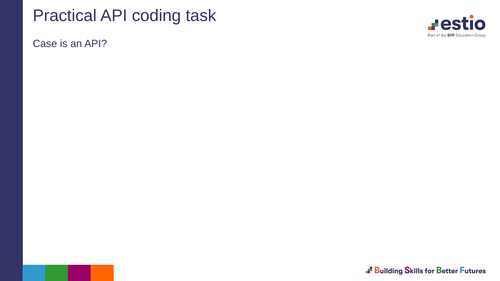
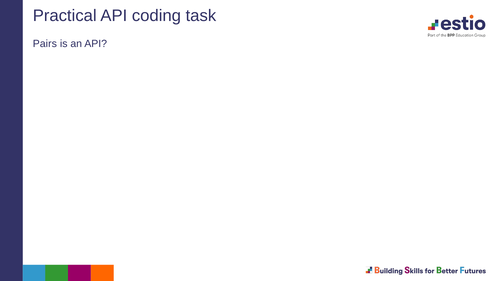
Case: Case -> Pairs
